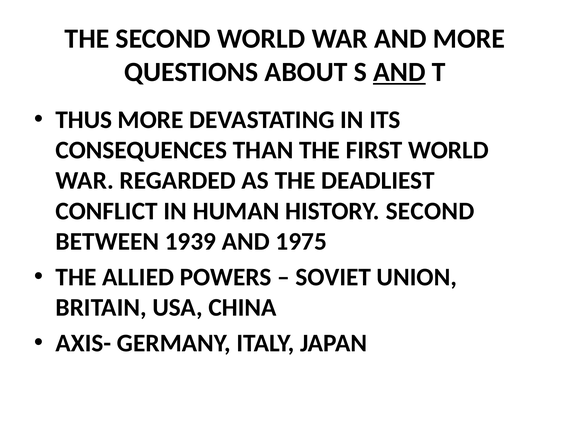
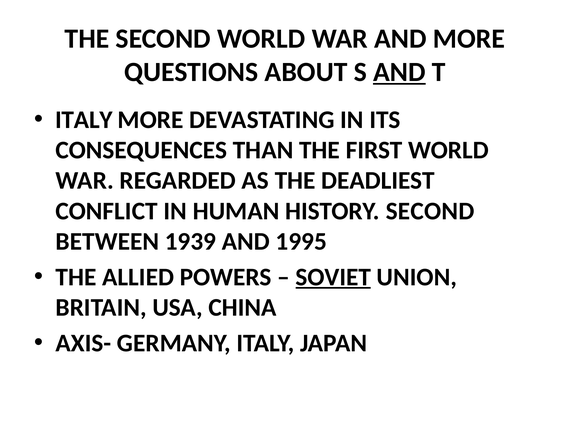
THUS at (84, 120): THUS -> ITALY
1975: 1975 -> 1995
SOVIET underline: none -> present
